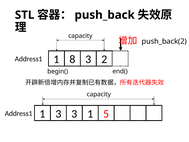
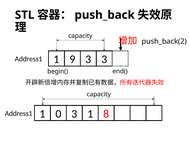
8: 8 -> 9
3 2: 2 -> 3
1 3: 3 -> 0
5: 5 -> 8
